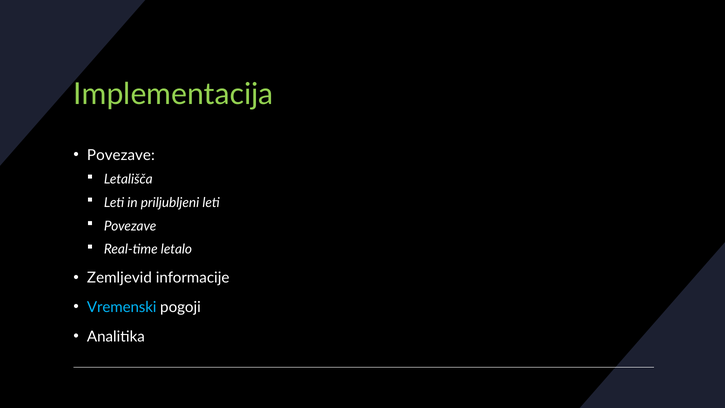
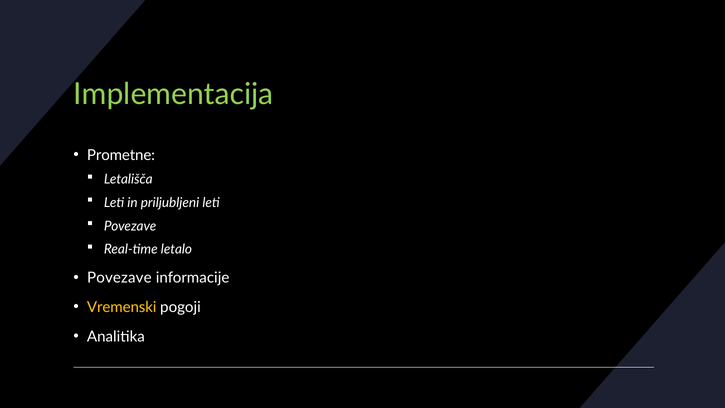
Povezave at (121, 155): Povezave -> Prometne
Zemljevid at (119, 278): Zemljevid -> Povezave
Vremenski colour: light blue -> yellow
